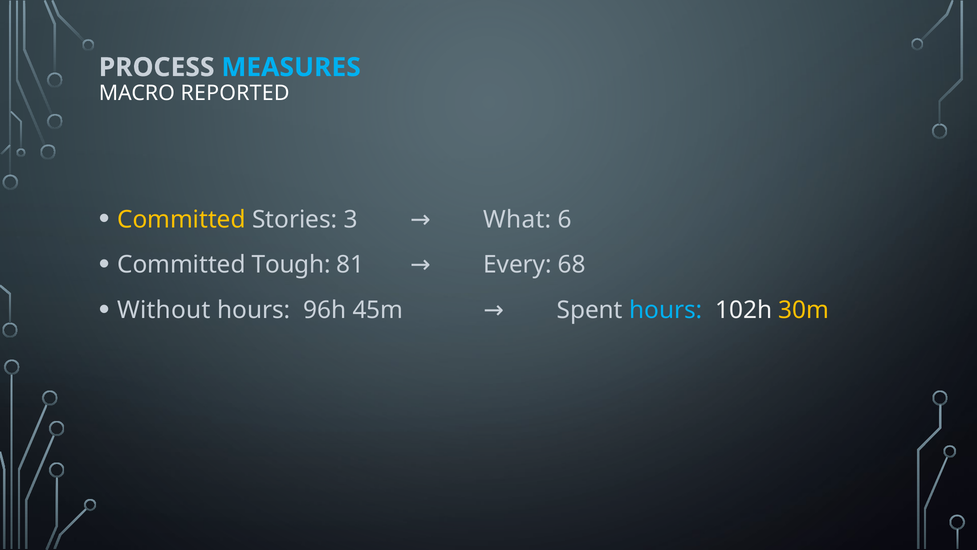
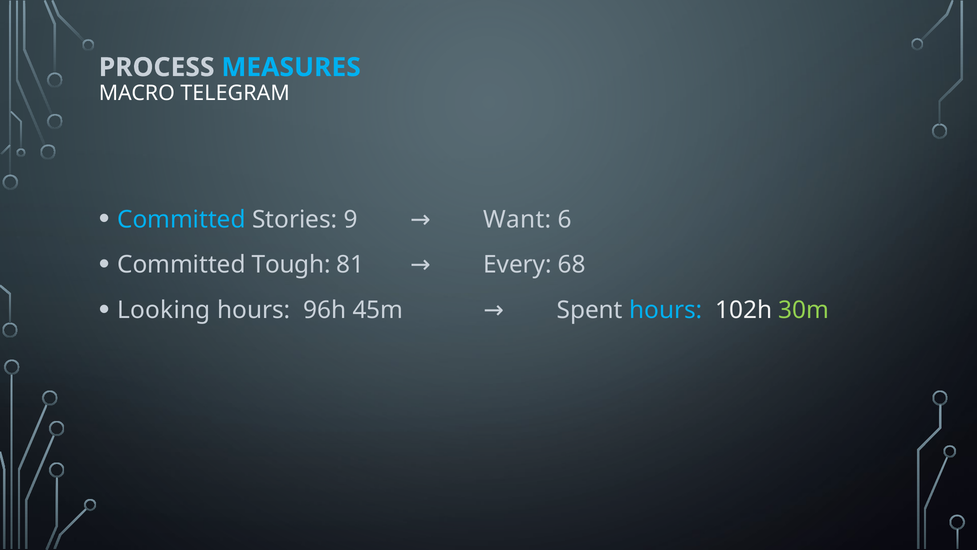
REPORTED: REPORTED -> TELEGRAM
Committed at (181, 219) colour: yellow -> light blue
3: 3 -> 9
What: What -> Want
Without: Without -> Looking
30m colour: yellow -> light green
